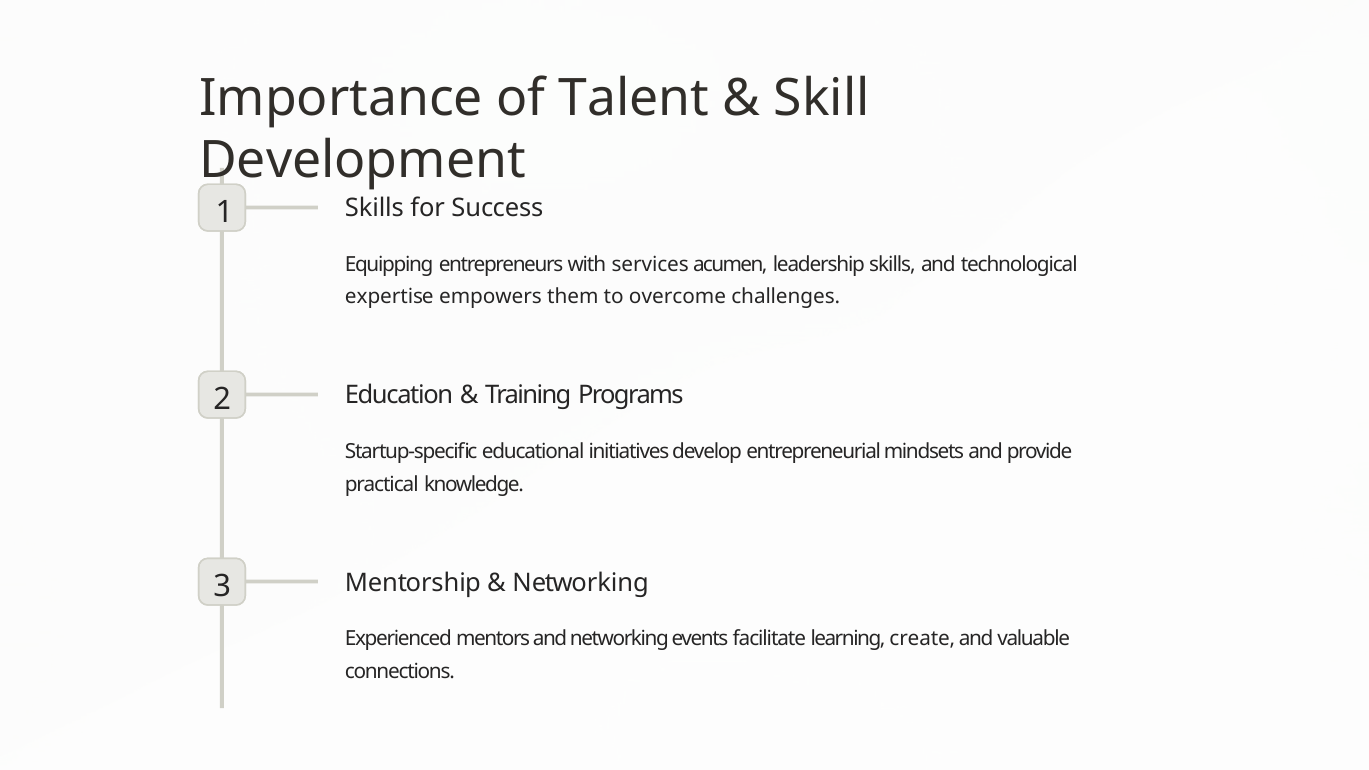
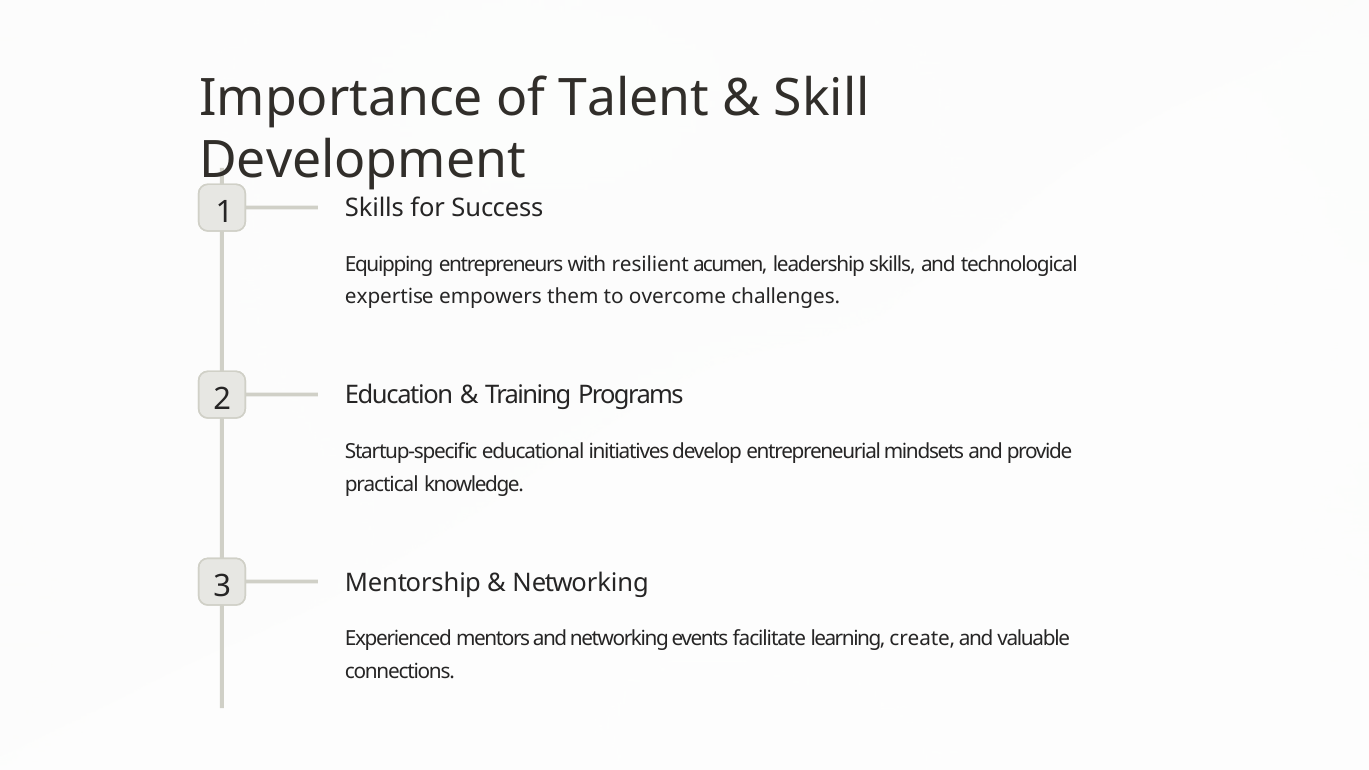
services: services -> resilient
